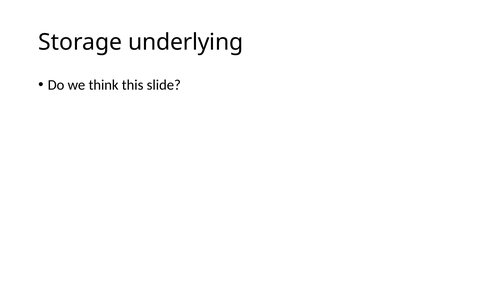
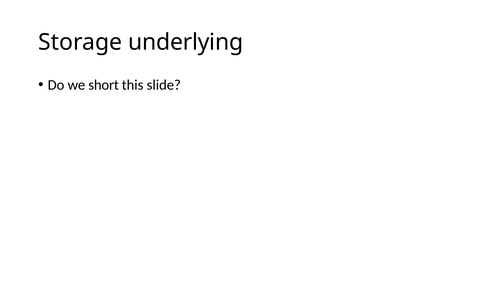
think: think -> short
